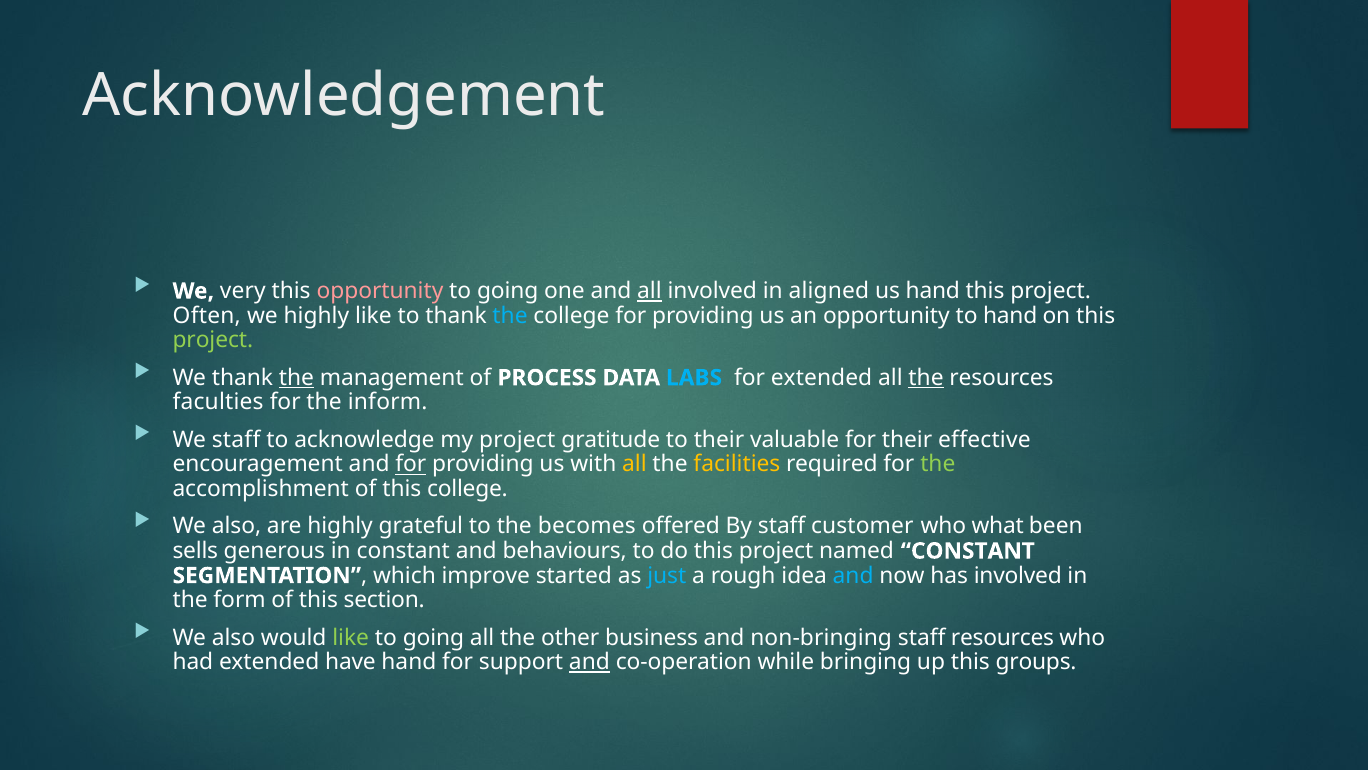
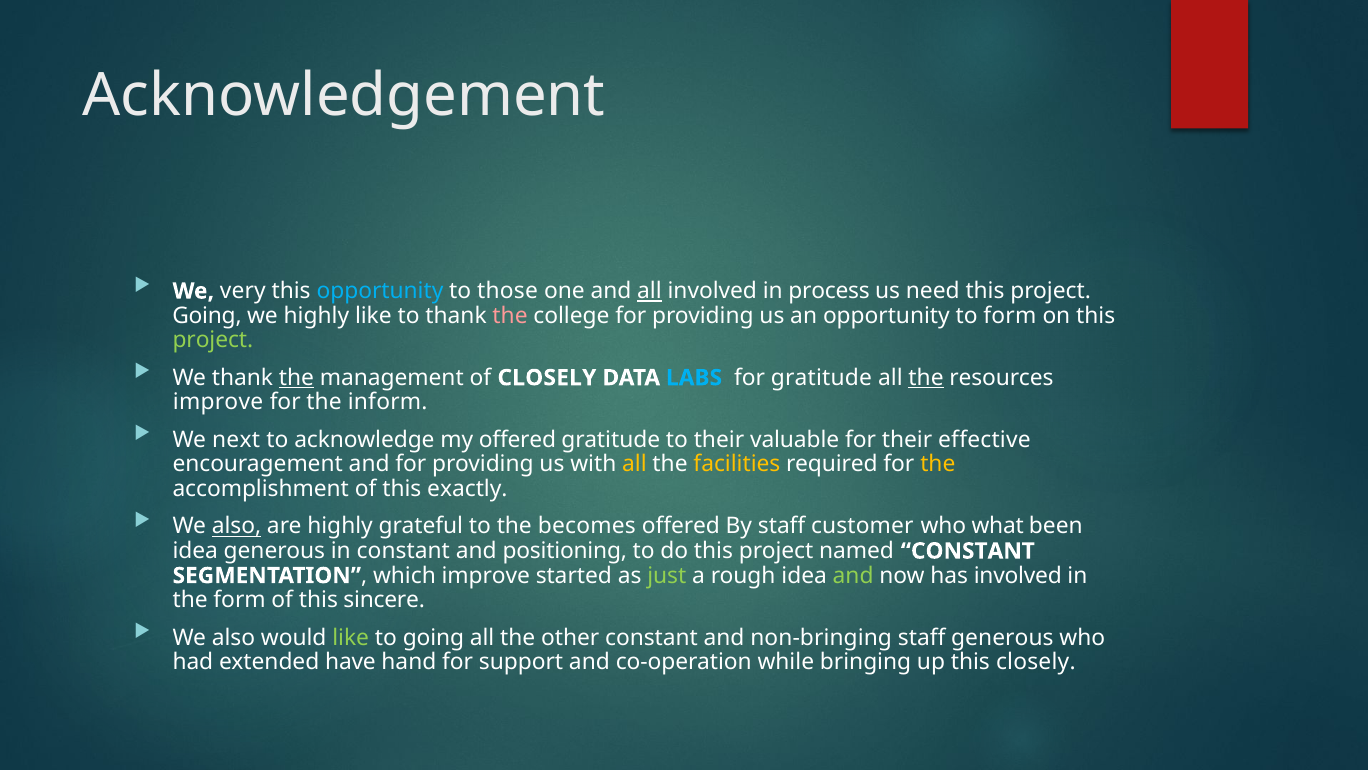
opportunity at (380, 291) colour: pink -> light blue
going at (508, 291): going -> those
aligned: aligned -> process
us hand: hand -> need
Often at (207, 316): Often -> Going
the at (510, 316) colour: light blue -> pink
to hand: hand -> form
of PROCESS: PROCESS -> CLOSELY
for extended: extended -> gratitude
faculties at (218, 402): faculties -> improve
We staff: staff -> next
my project: project -> offered
for at (411, 464) underline: present -> none
the at (938, 464) colour: light green -> yellow
this college: college -> exactly
also at (237, 526) underline: none -> present
sells at (195, 551): sells -> idea
behaviours: behaviours -> positioning
just colour: light blue -> light green
and at (853, 575) colour: light blue -> light green
section: section -> sincere
other business: business -> constant
staff resources: resources -> generous
and at (589, 662) underline: present -> none
this groups: groups -> closely
